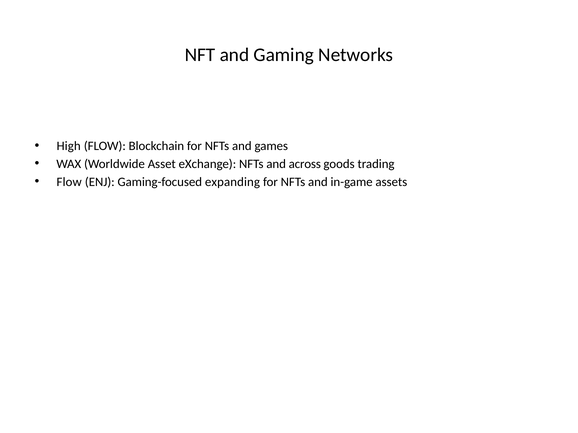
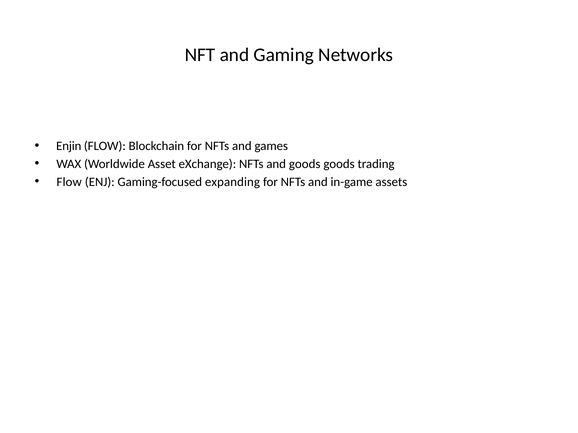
High: High -> Enjin
and across: across -> goods
